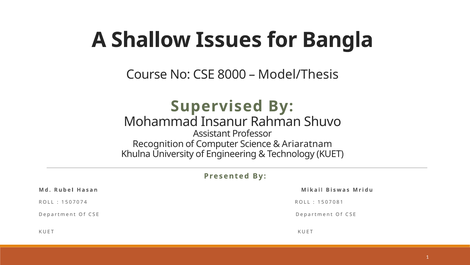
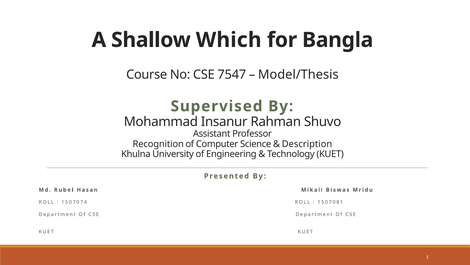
Issues: Issues -> Which
8000: 8000 -> 7547
Ariaratnam: Ariaratnam -> Description
